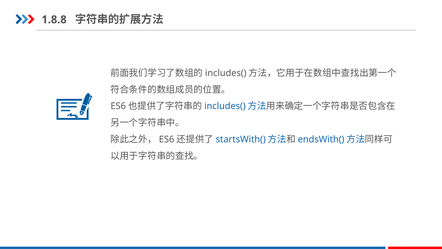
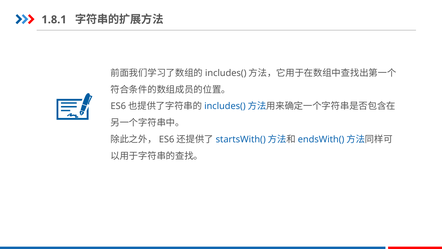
1.8.8: 1.8.8 -> 1.8.1
